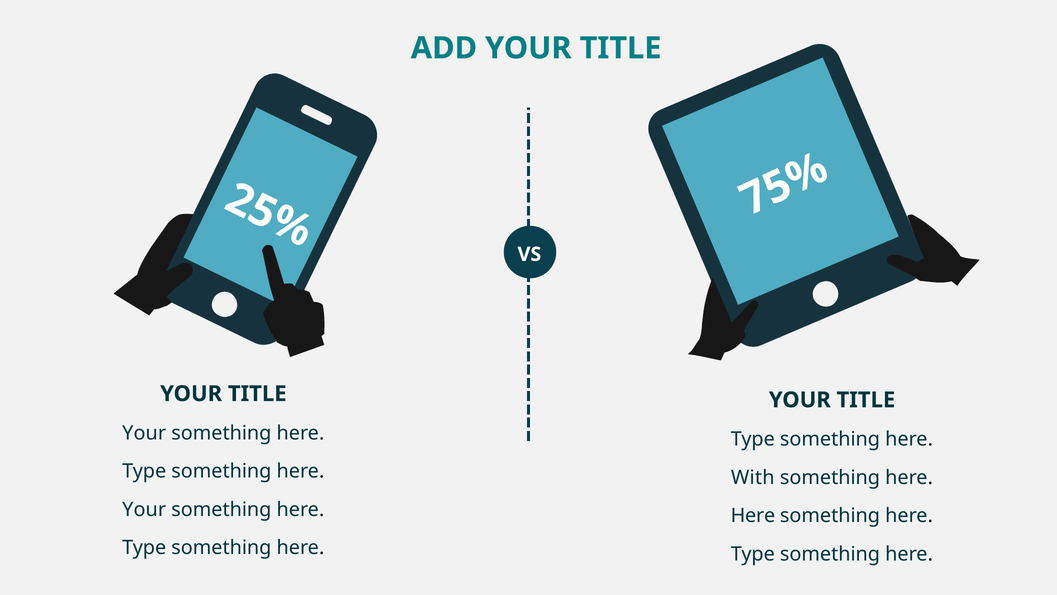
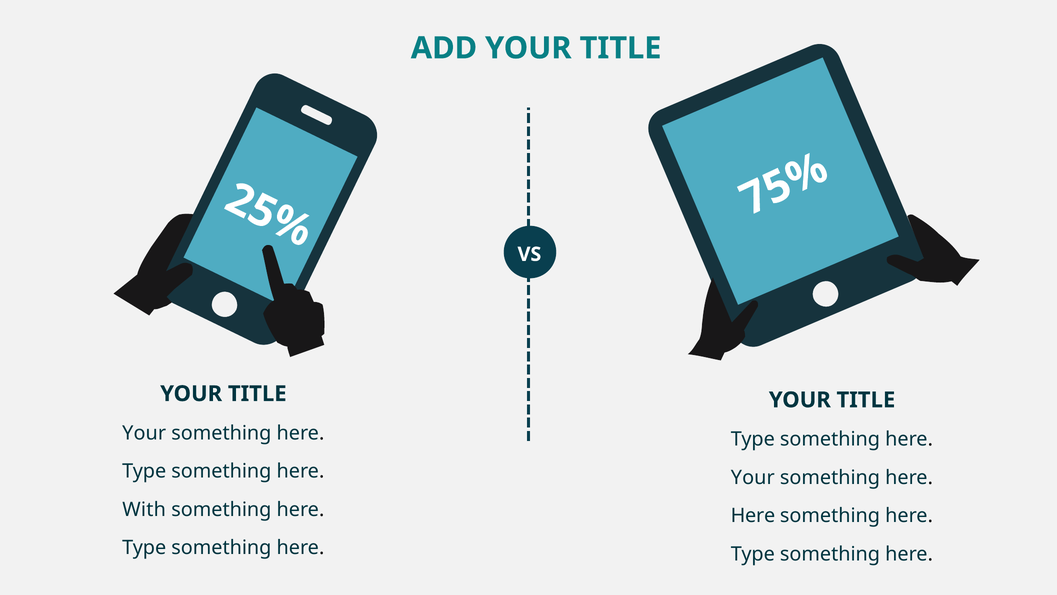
With at (753, 477): With -> Your
Your at (144, 509): Your -> With
